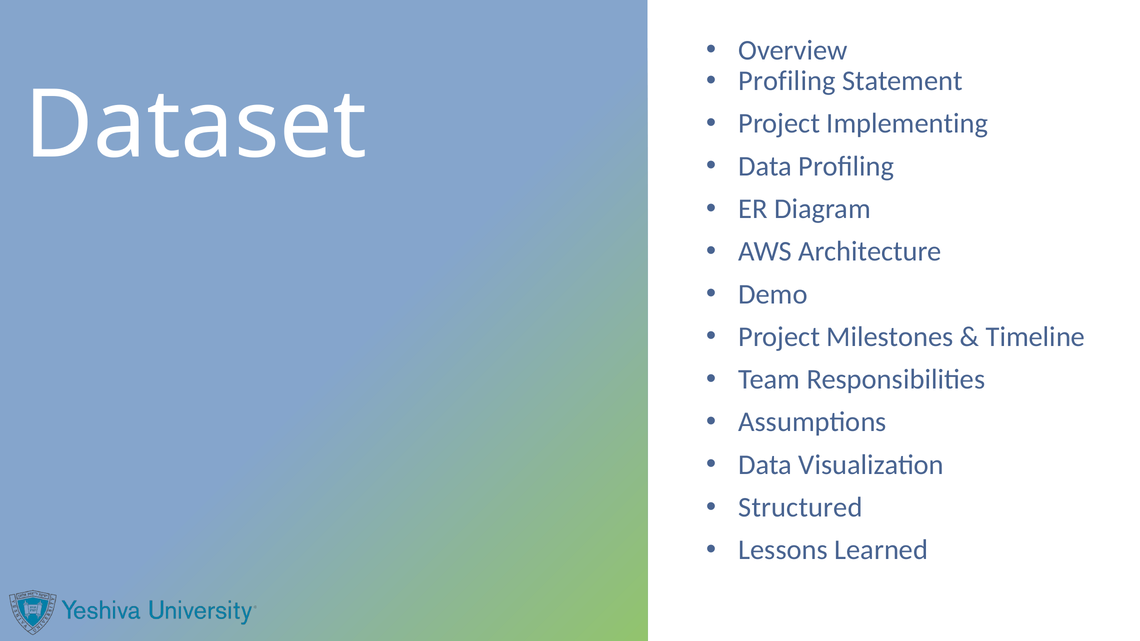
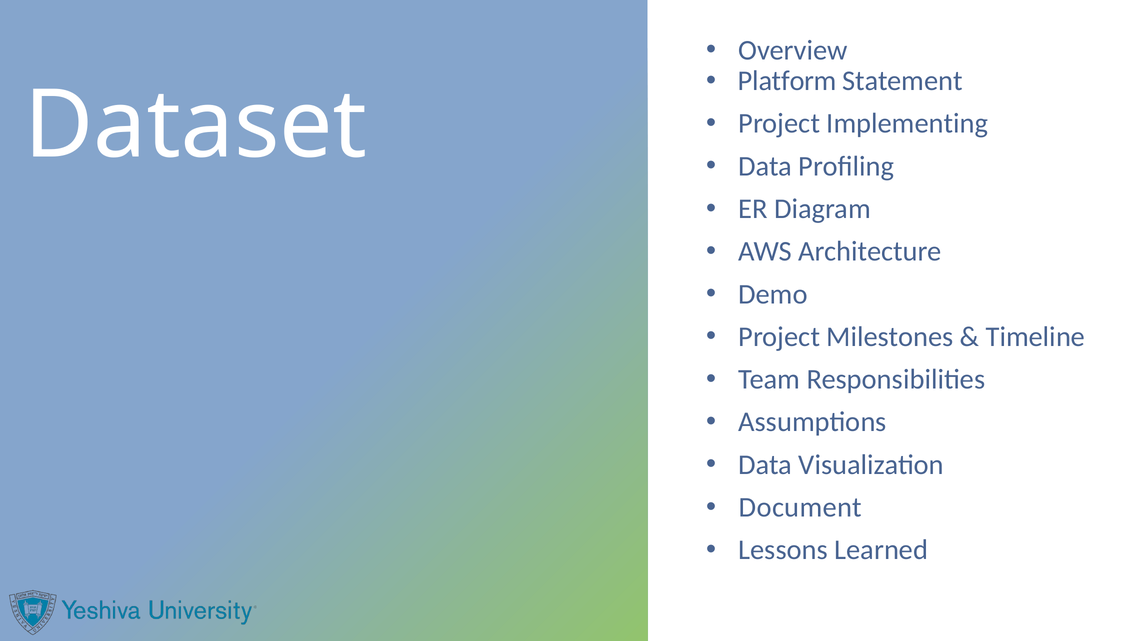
Profiling at (787, 81): Profiling -> Platform
Structured: Structured -> Document
